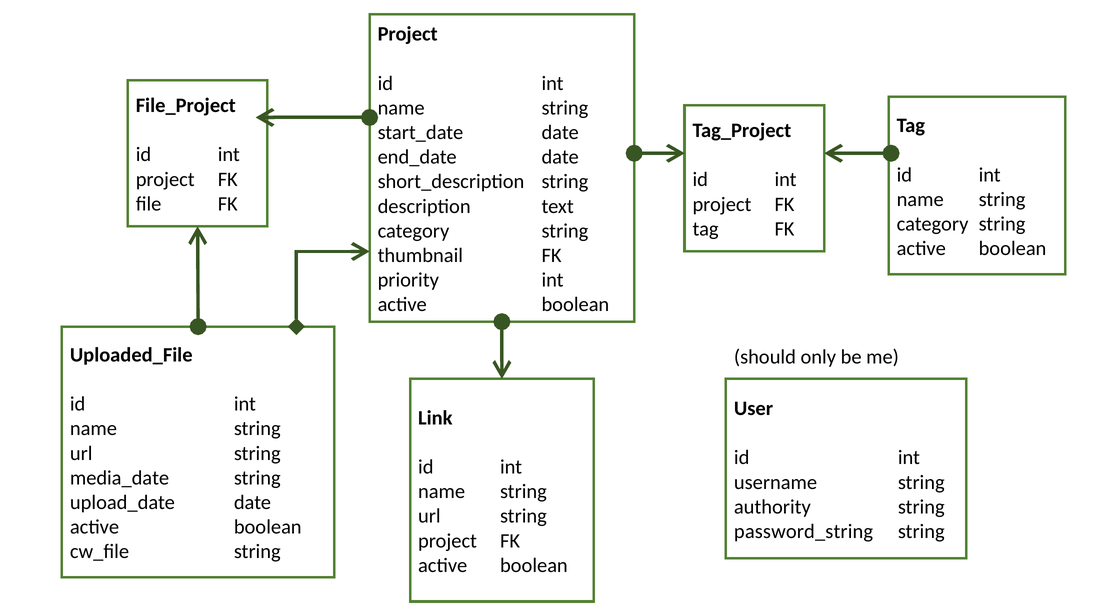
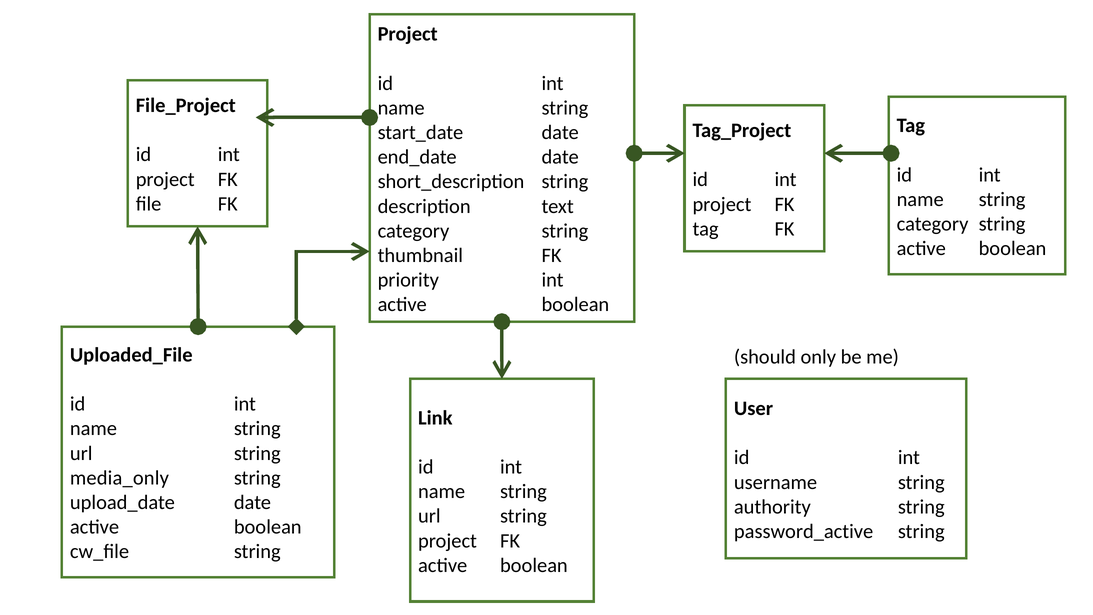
media_date: media_date -> media_only
password_string: password_string -> password_active
